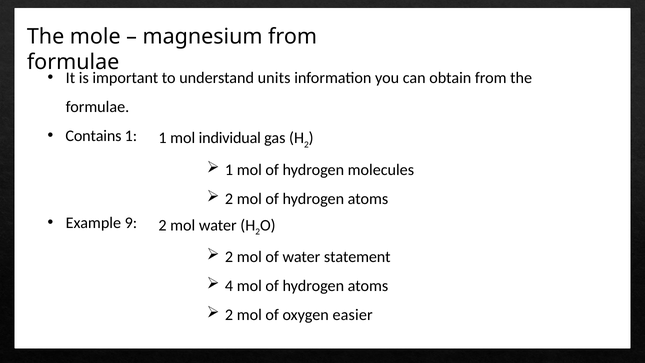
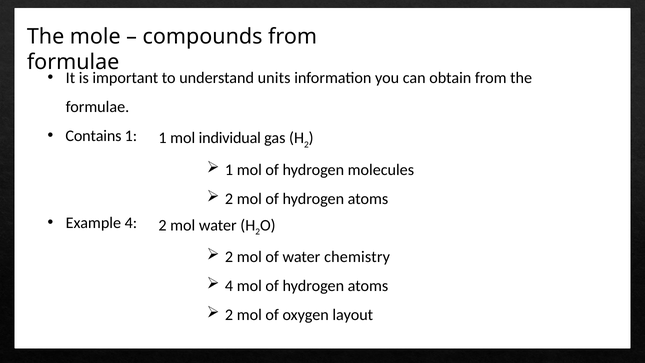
magnesium: magnesium -> compounds
Example 9: 9 -> 4
statement: statement -> chemistry
easier: easier -> layout
